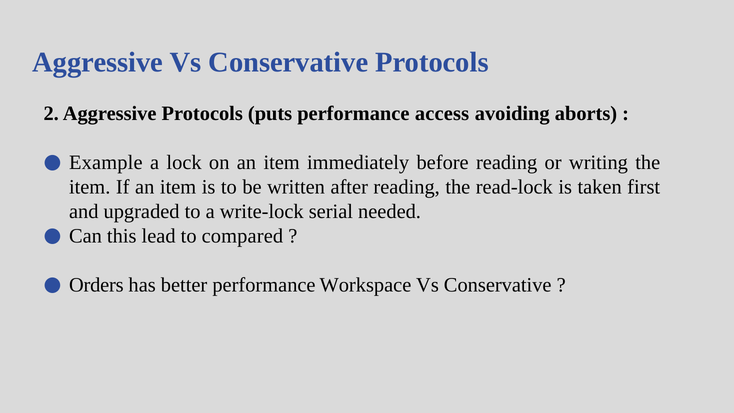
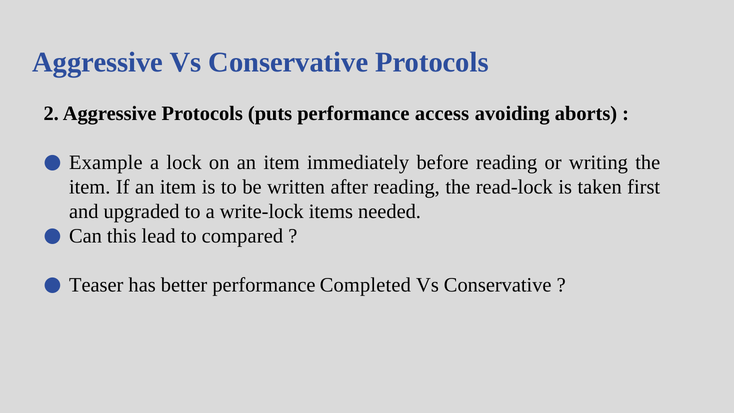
serial: serial -> items
Orders: Orders -> Teaser
Workspace: Workspace -> Completed
